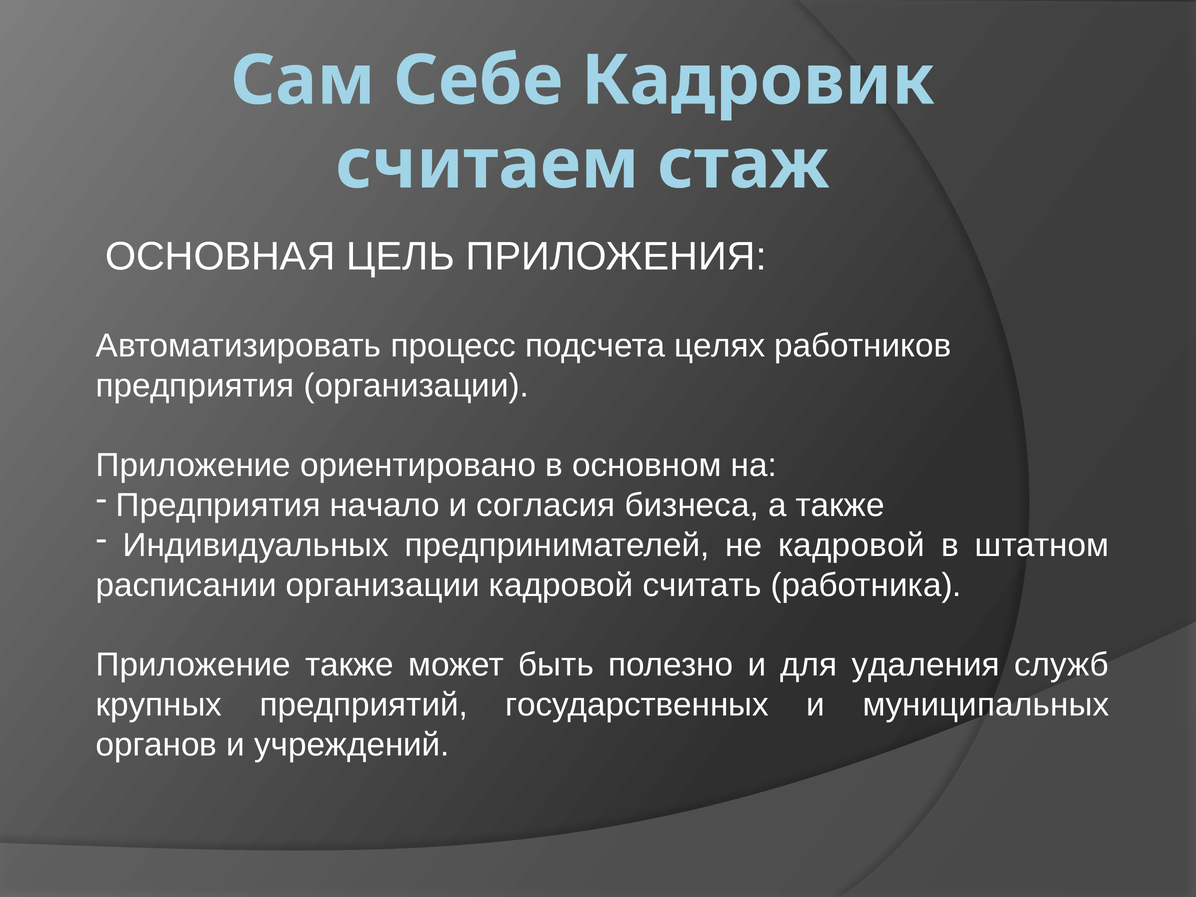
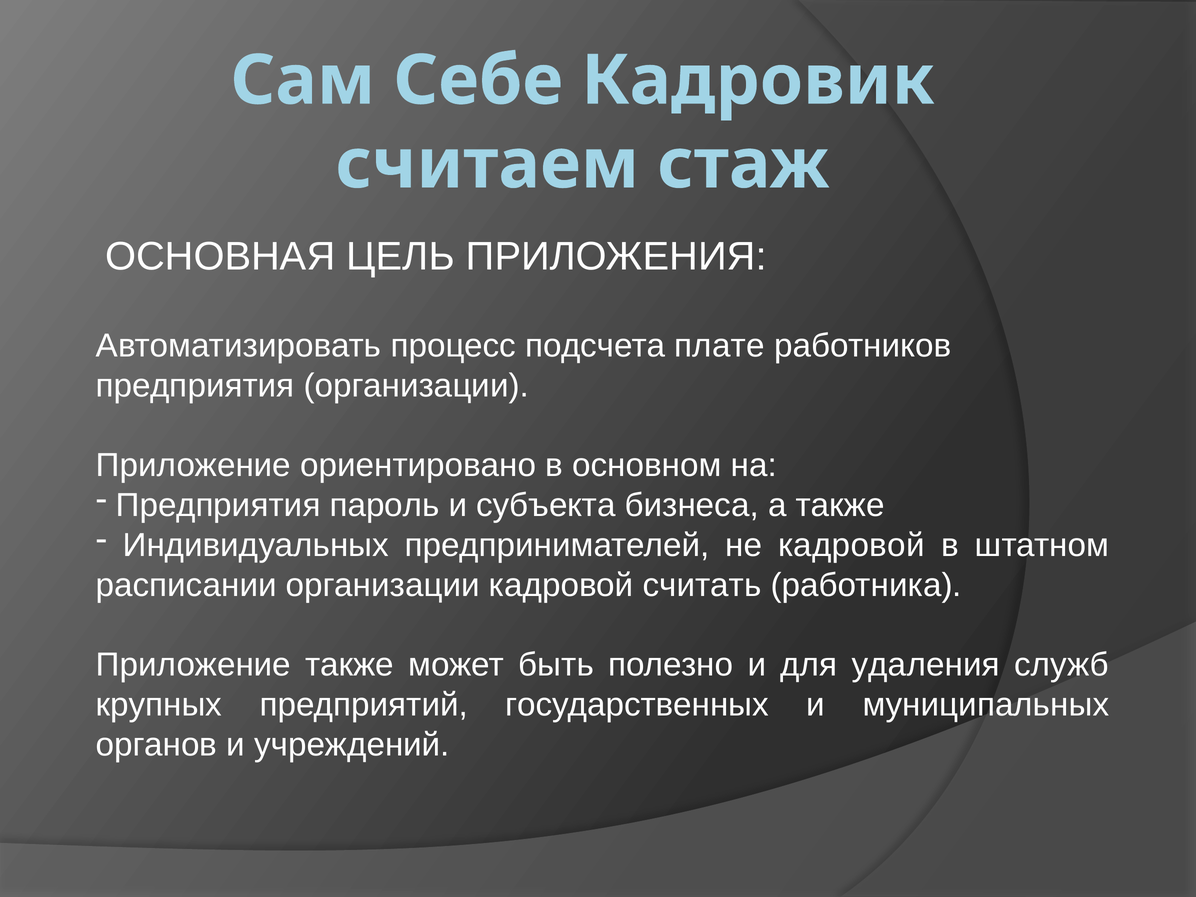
целях: целях -> плате
начало: начало -> пароль
согласия: согласия -> субъекта
